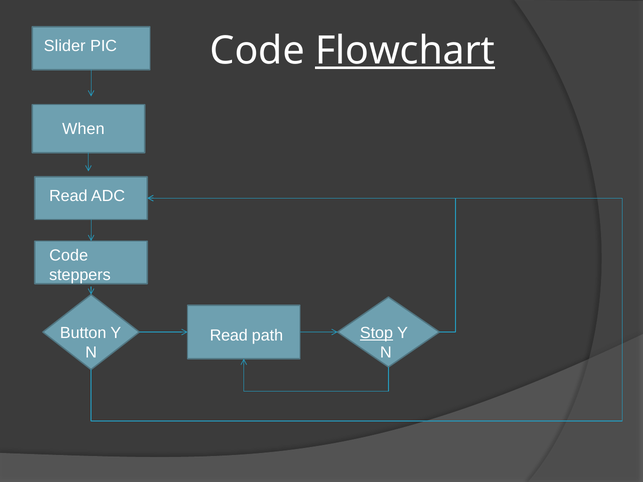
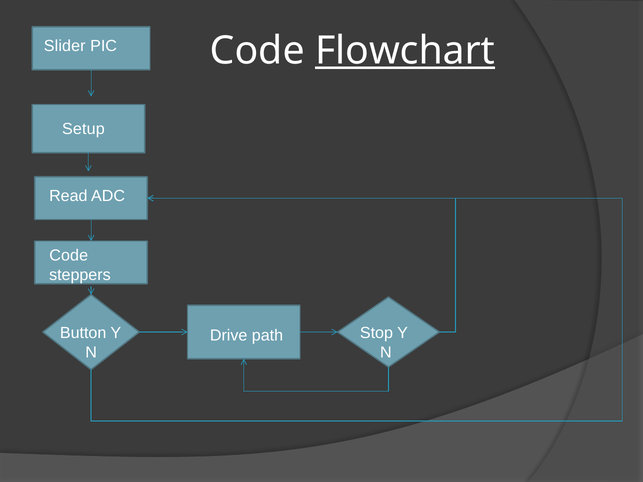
When: When -> Setup
Read at (229, 335): Read -> Drive
Stop underline: present -> none
